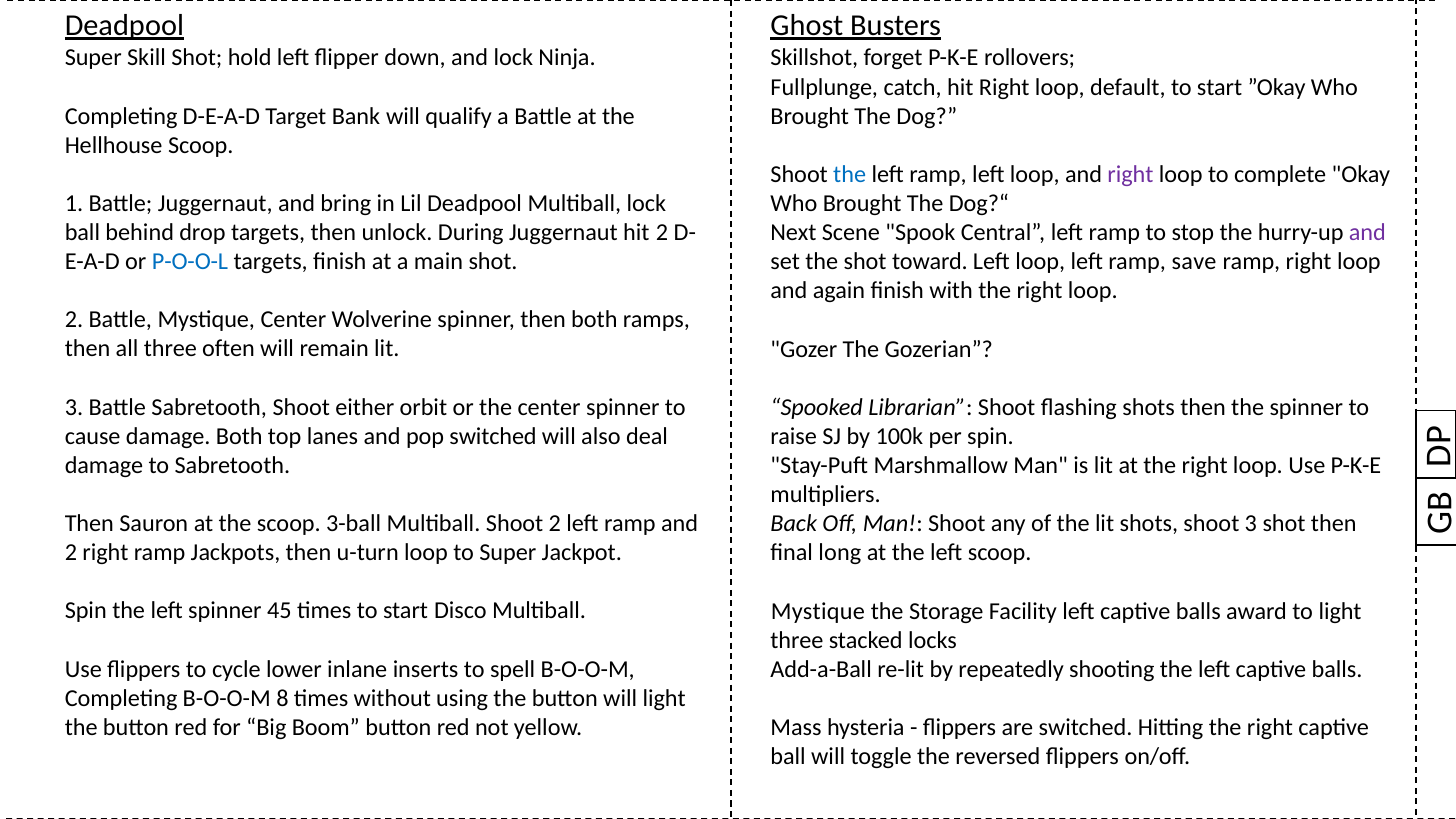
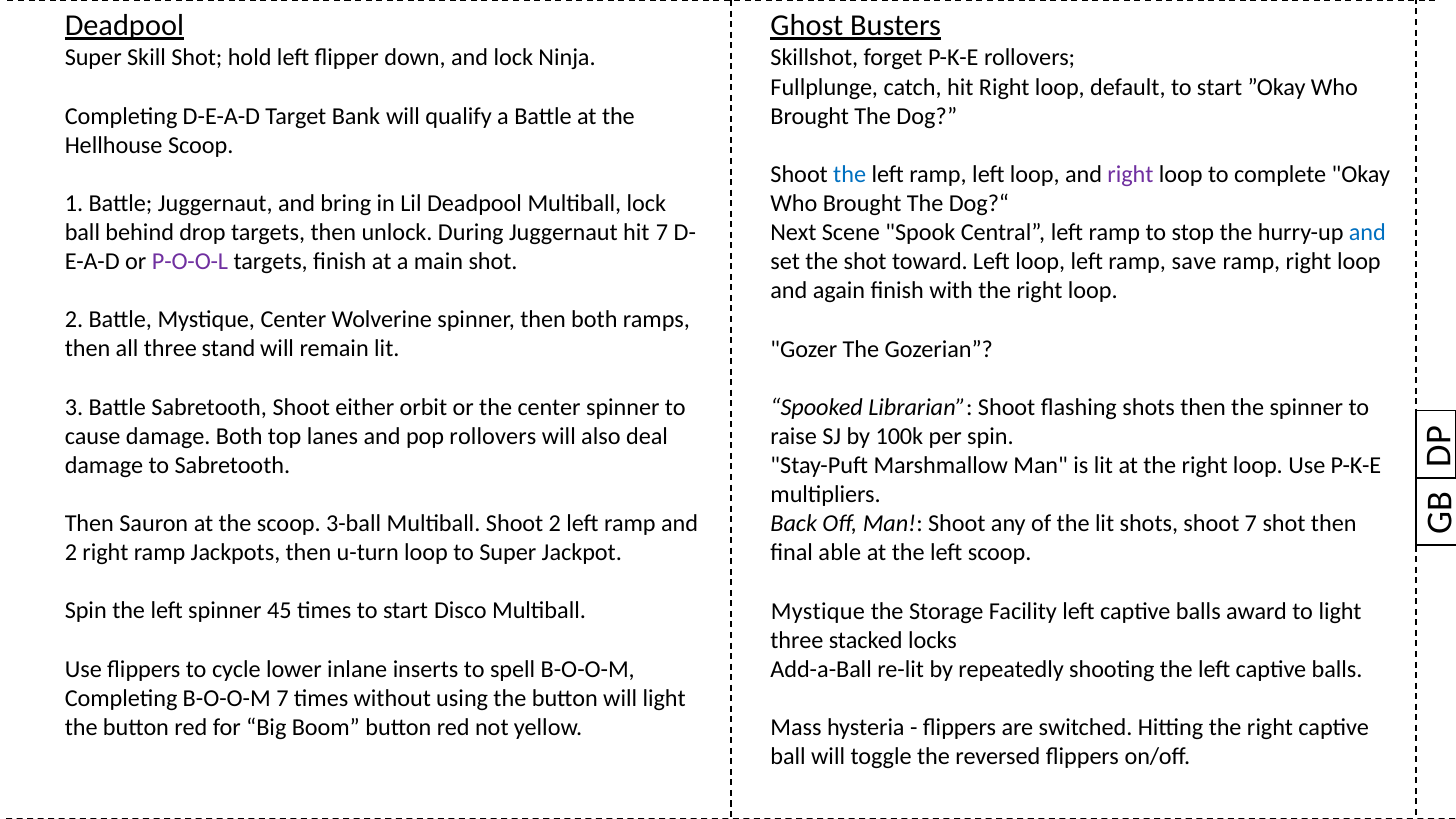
hit 2: 2 -> 7
and at (1367, 233) colour: purple -> blue
P-O-O-L colour: blue -> purple
often: often -> stand
pop switched: switched -> rollovers
shoot 3: 3 -> 7
long: long -> able
B-O-O-M 8: 8 -> 7
